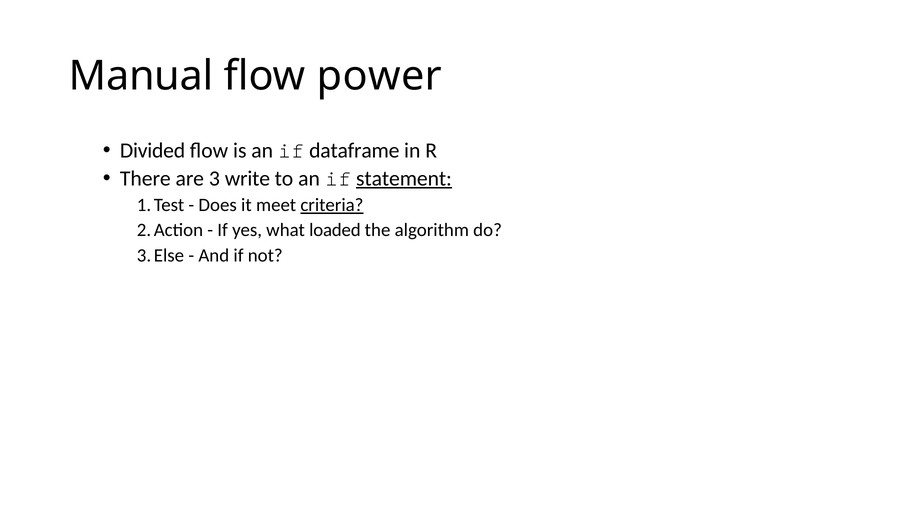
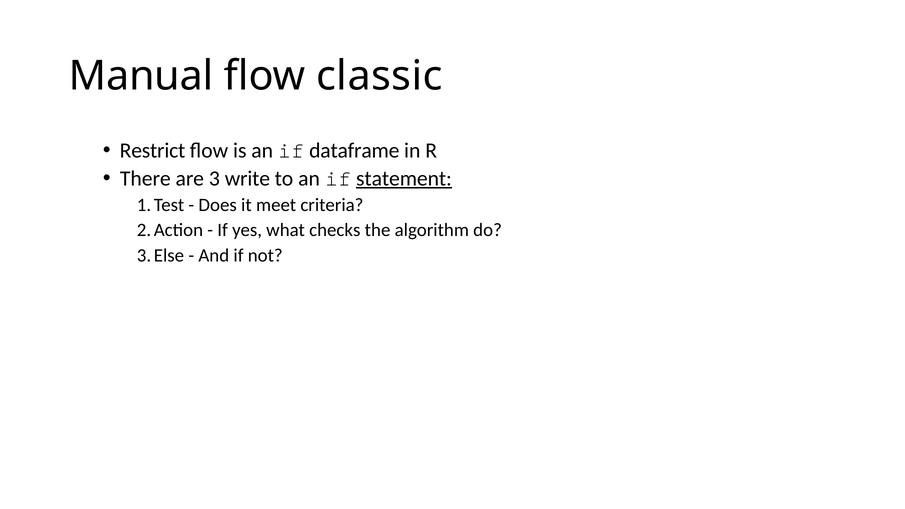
power: power -> classic
Divided: Divided -> Restrict
criteria underline: present -> none
loaded: loaded -> checks
